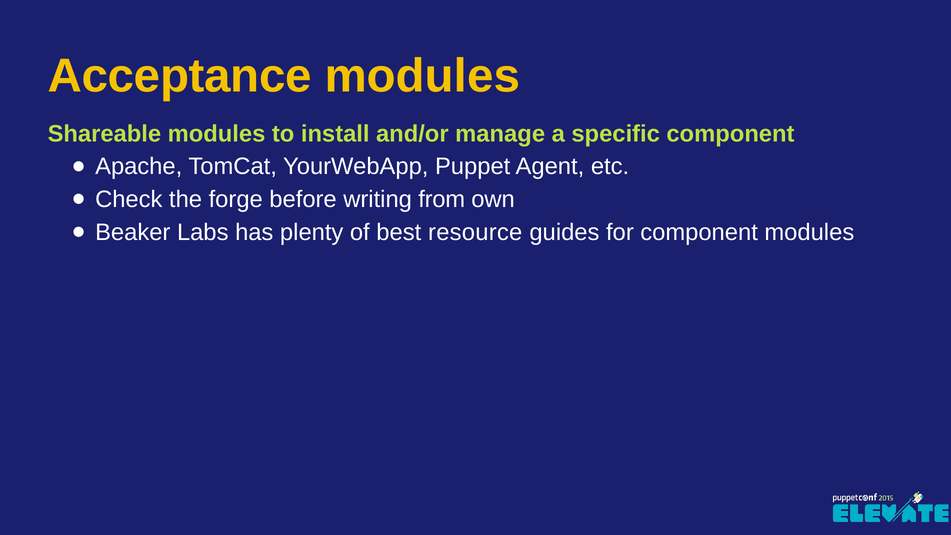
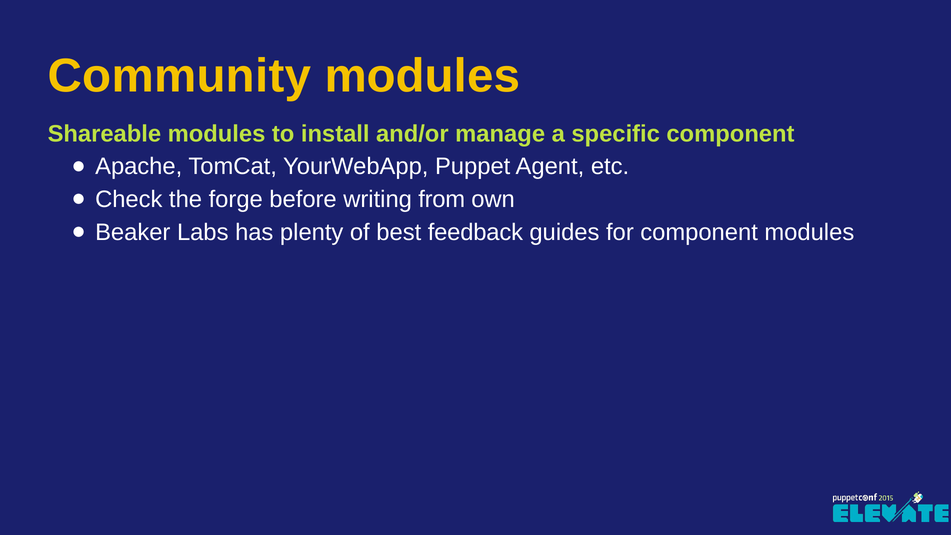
Acceptance: Acceptance -> Community
resource: resource -> feedback
